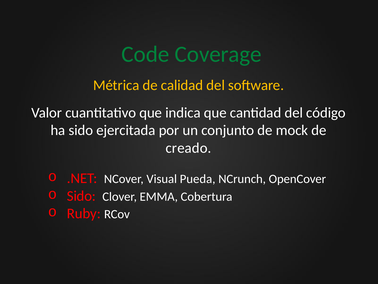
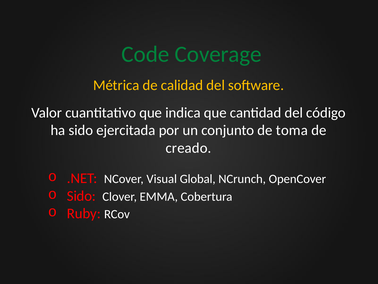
mock: mock -> toma
Pueda: Pueda -> Global
